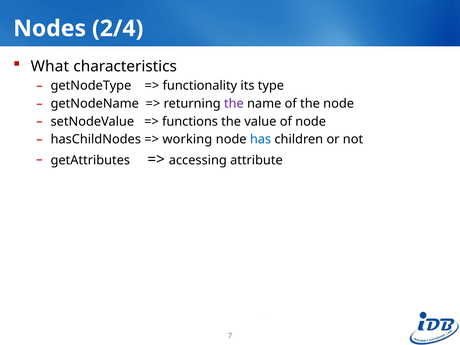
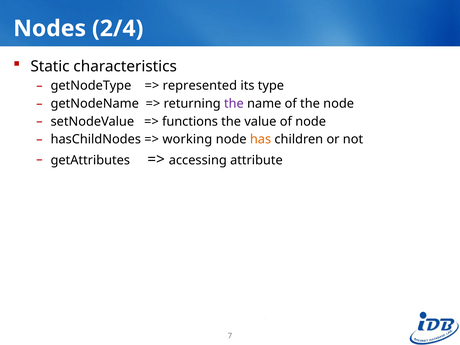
What: What -> Static
functionality: functionality -> represented
has colour: blue -> orange
